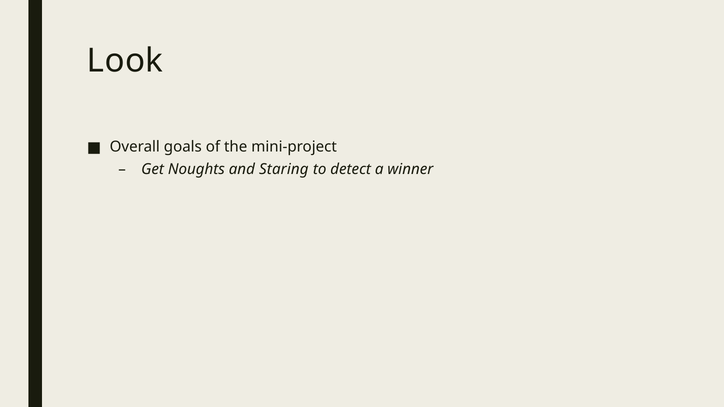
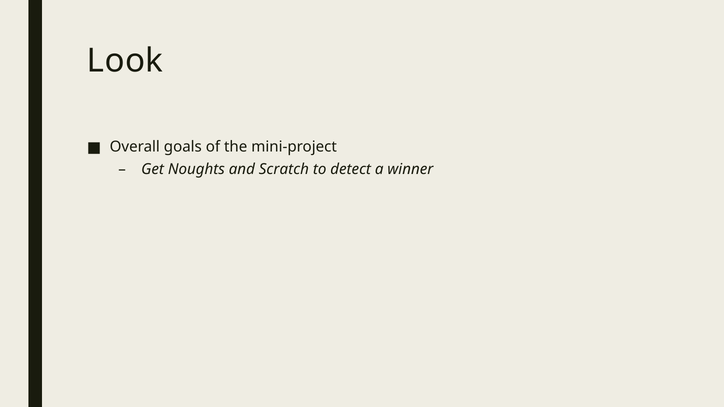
Staring: Staring -> Scratch
